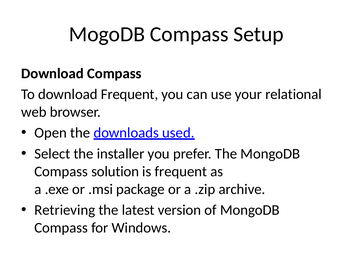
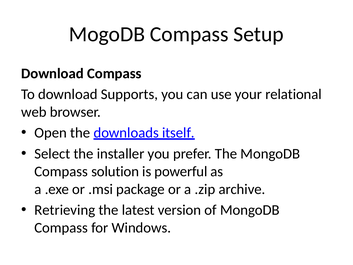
download Frequent: Frequent -> Supports
used: used -> itself
is frequent: frequent -> powerful
